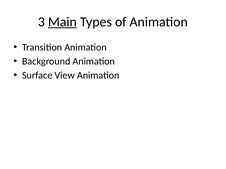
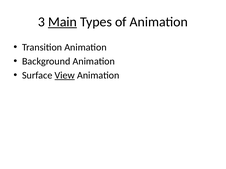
View underline: none -> present
